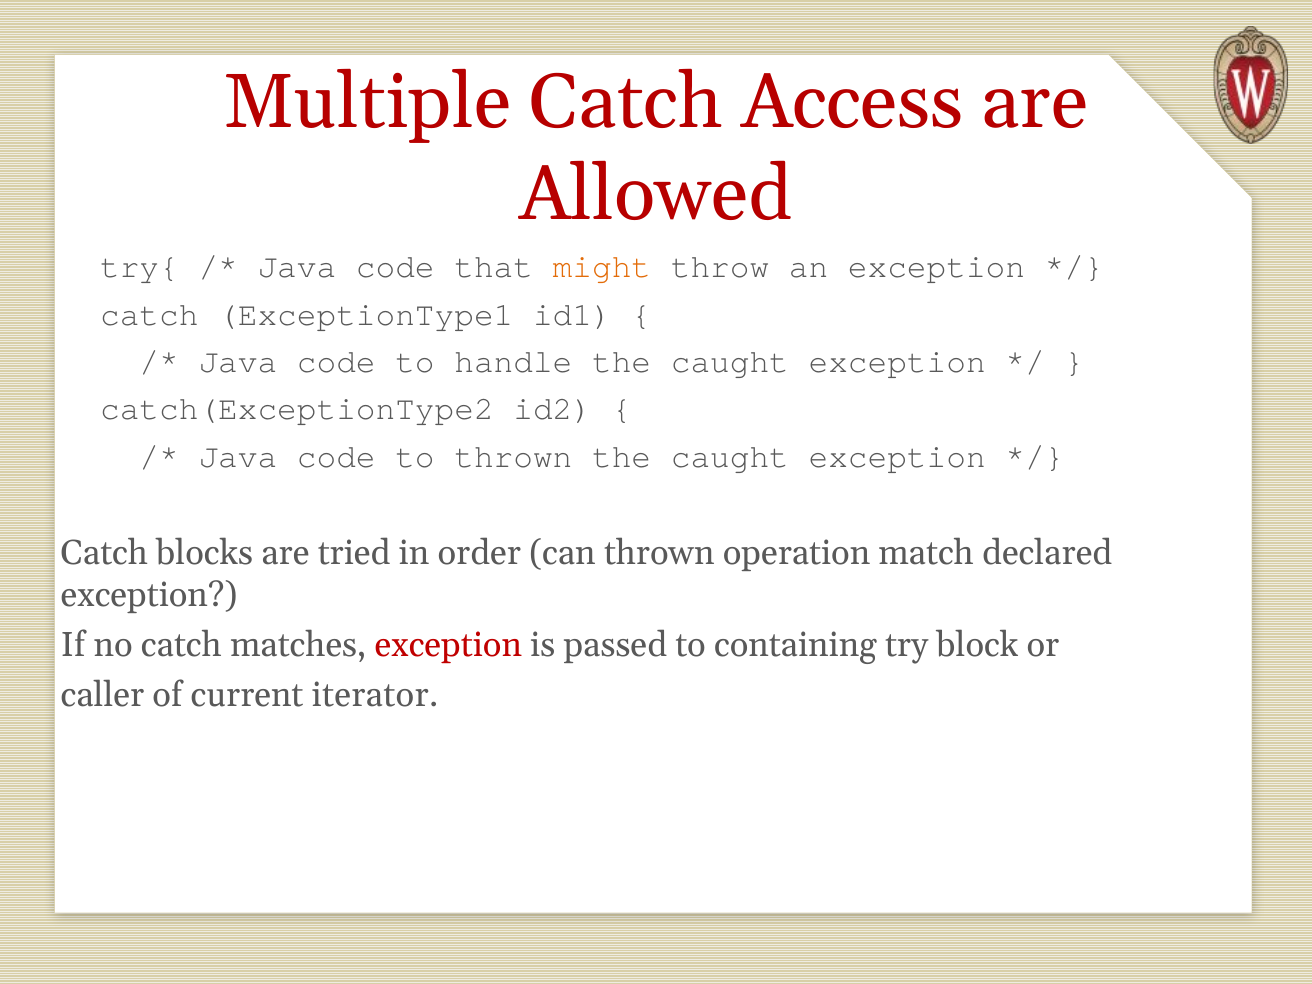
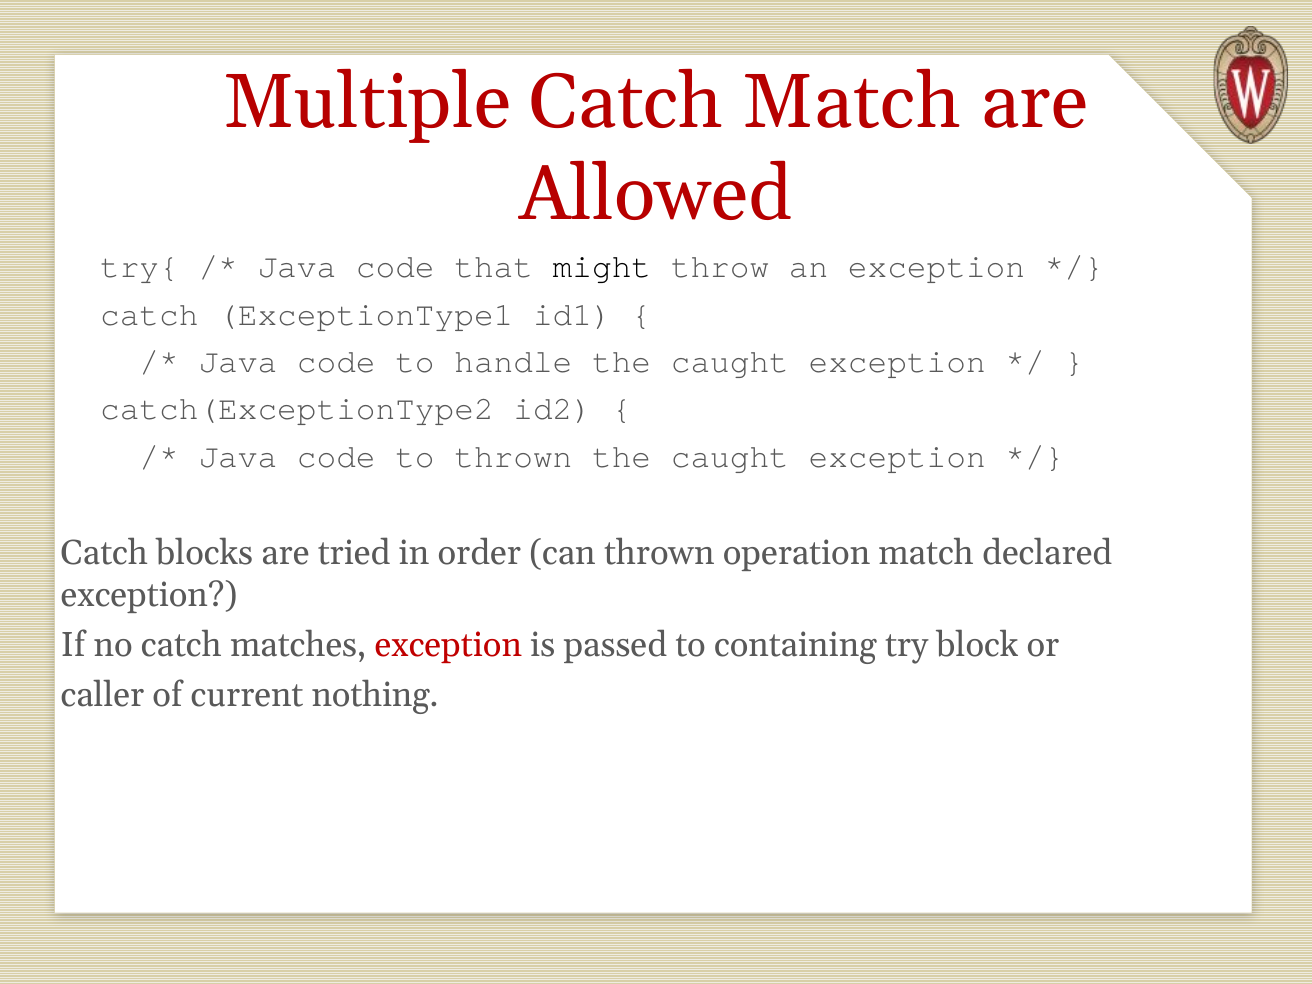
Catch Access: Access -> Match
might colour: orange -> black
iterator: iterator -> nothing
